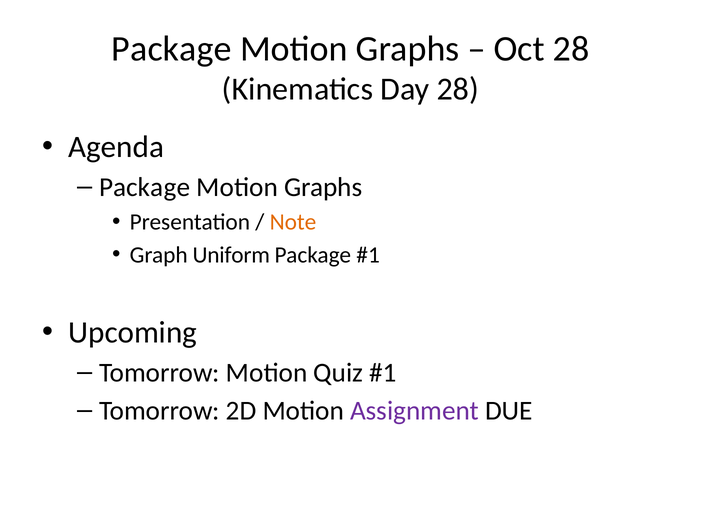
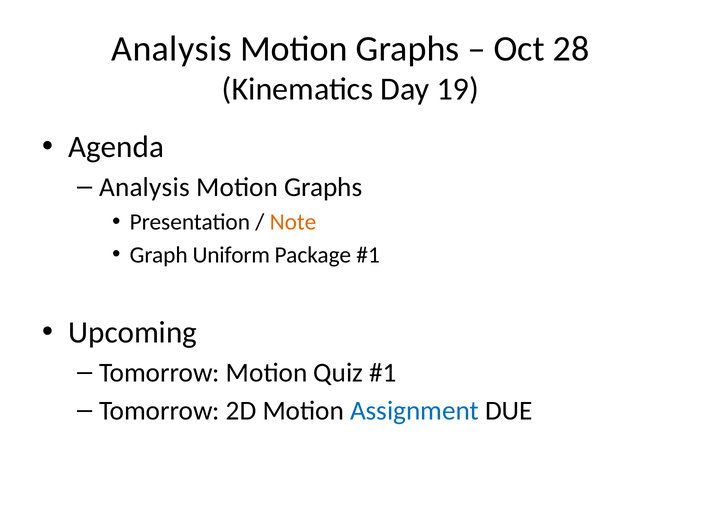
Package at (172, 49): Package -> Analysis
Day 28: 28 -> 19
Package at (145, 187): Package -> Analysis
Assignment colour: purple -> blue
